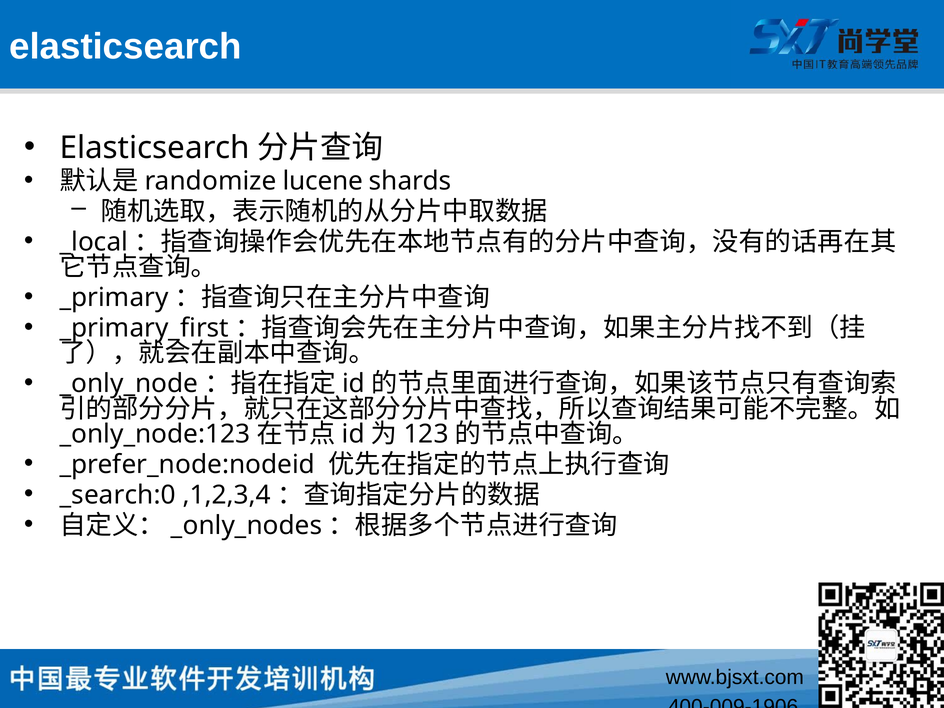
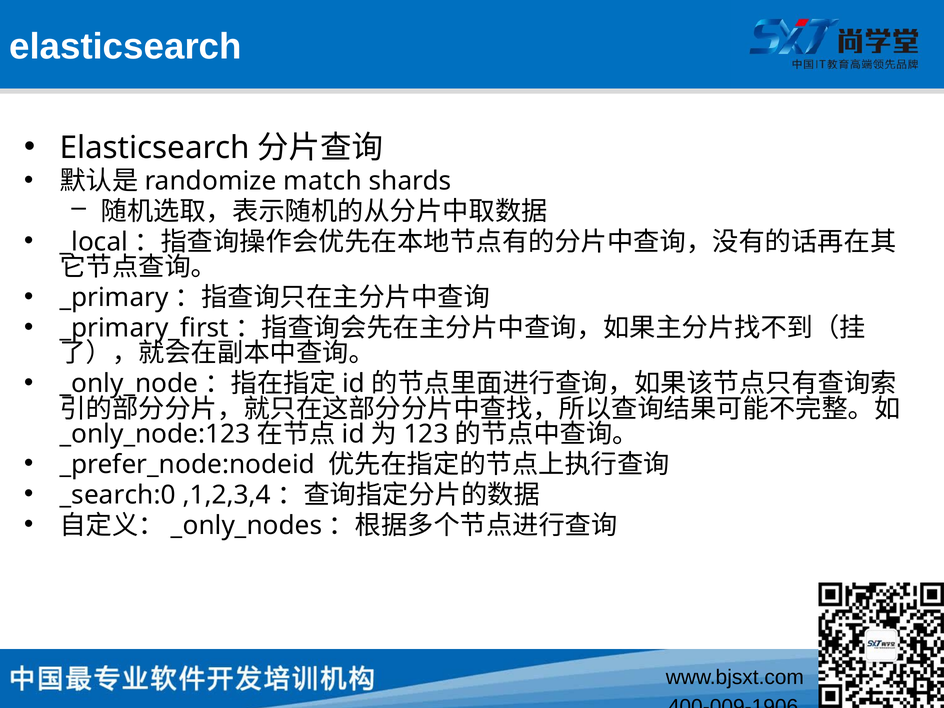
lucene: lucene -> match
